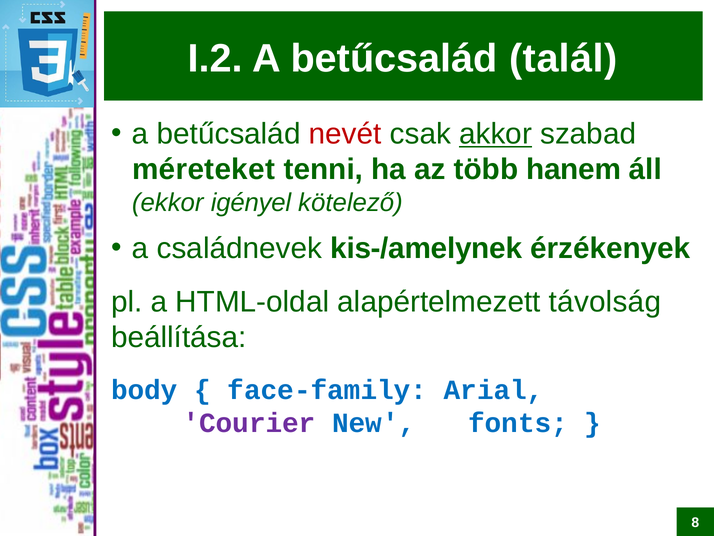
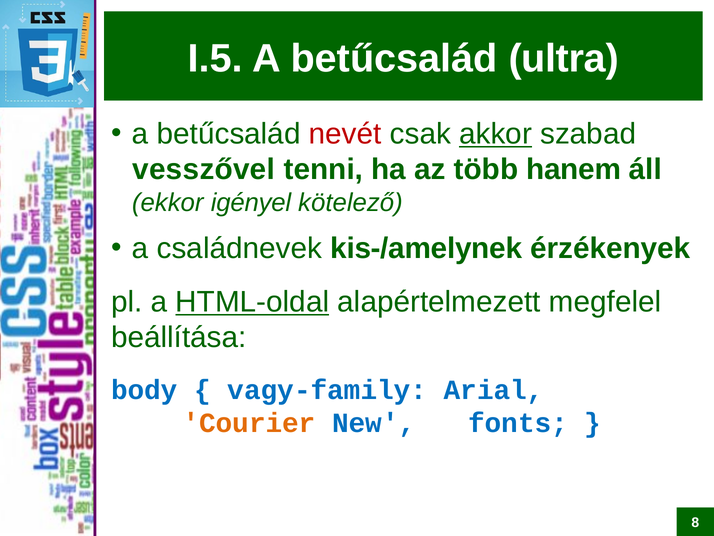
I.2: I.2 -> I.5
talál: talál -> ultra
méreteket: méreteket -> vesszővel
HTML-oldal underline: none -> present
távolság: távolság -> megfelel
face-family: face-family -> vagy-family
Courier colour: purple -> orange
